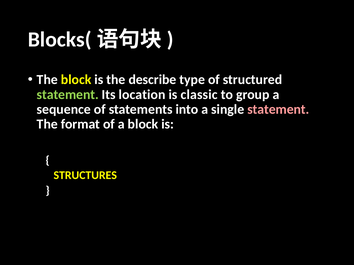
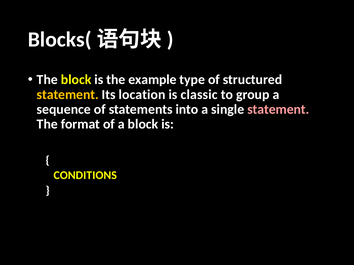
describe: describe -> example
statement at (68, 95) colour: light green -> yellow
STRUCTURES: STRUCTURES -> CONDITIONS
